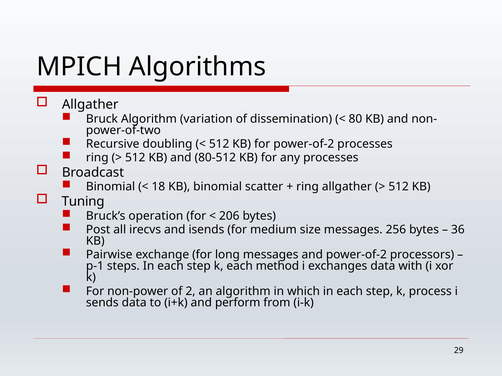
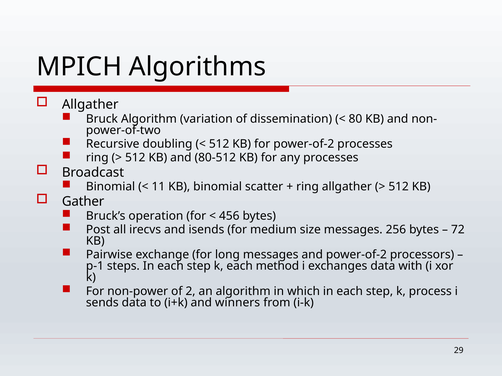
18: 18 -> 11
Tuning: Tuning -> Gather
206: 206 -> 456
36: 36 -> 72
perform: perform -> winners
